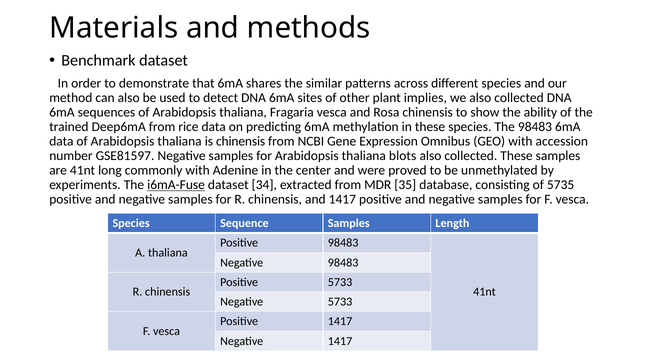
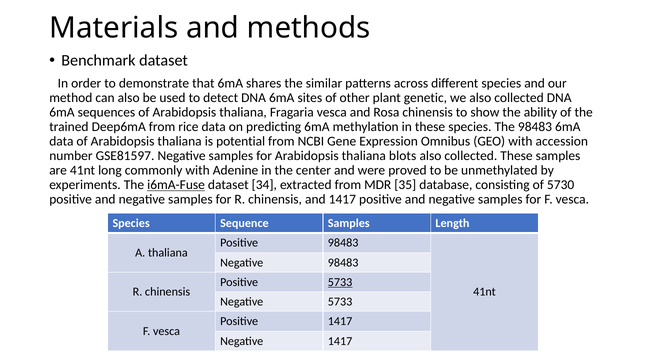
implies: implies -> genetic
is chinensis: chinensis -> potential
5735: 5735 -> 5730
5733 at (340, 282) underline: none -> present
